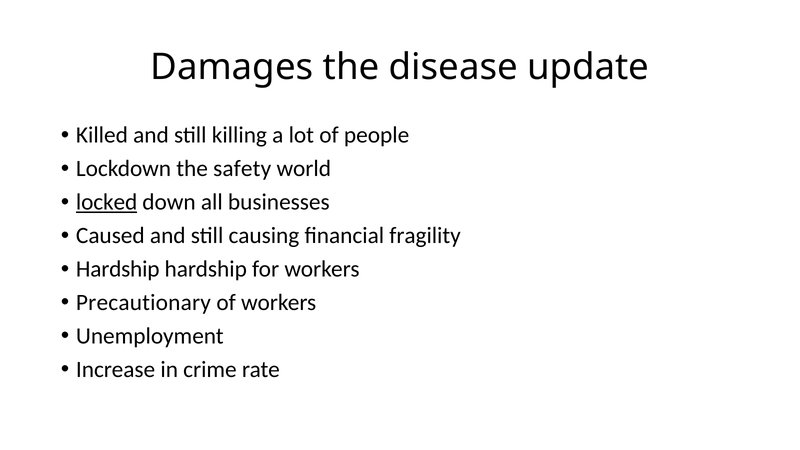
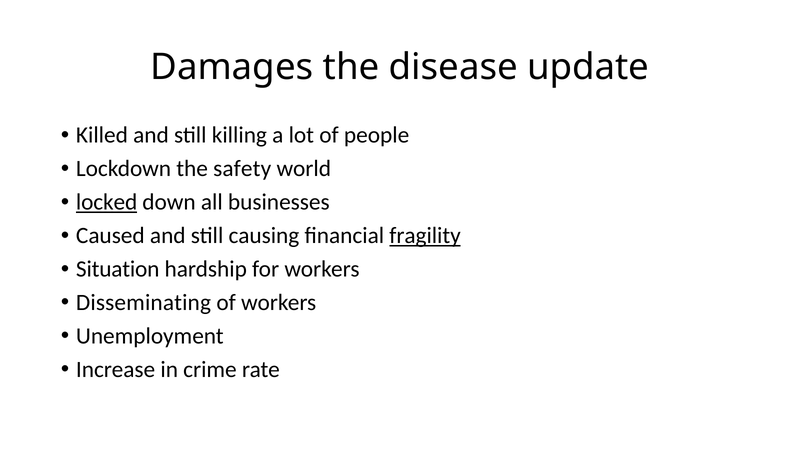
fragility underline: none -> present
Hardship at (118, 269): Hardship -> Situation
Precautionary: Precautionary -> Disseminating
